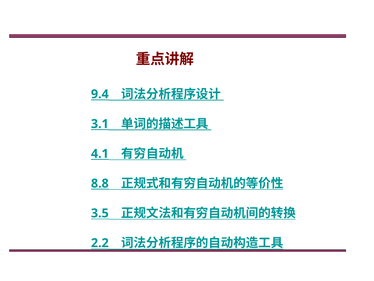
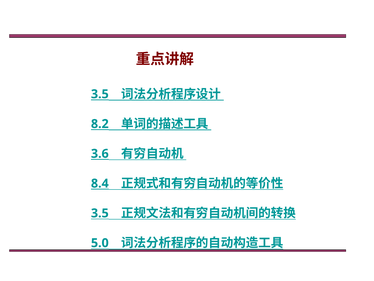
9.4 at (100, 94): 9.4 -> 3.5
3.1: 3.1 -> 8.2
4.1: 4.1 -> 3.6
8.8: 8.8 -> 8.4
2.2: 2.2 -> 5.0
